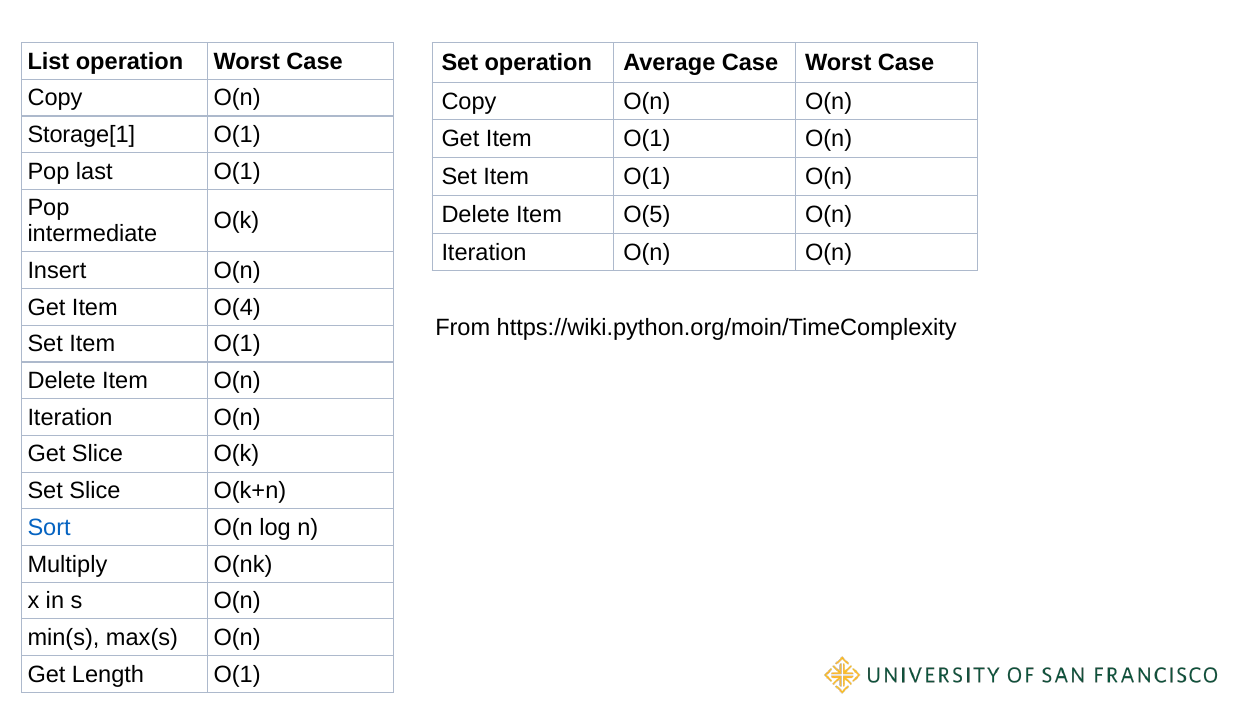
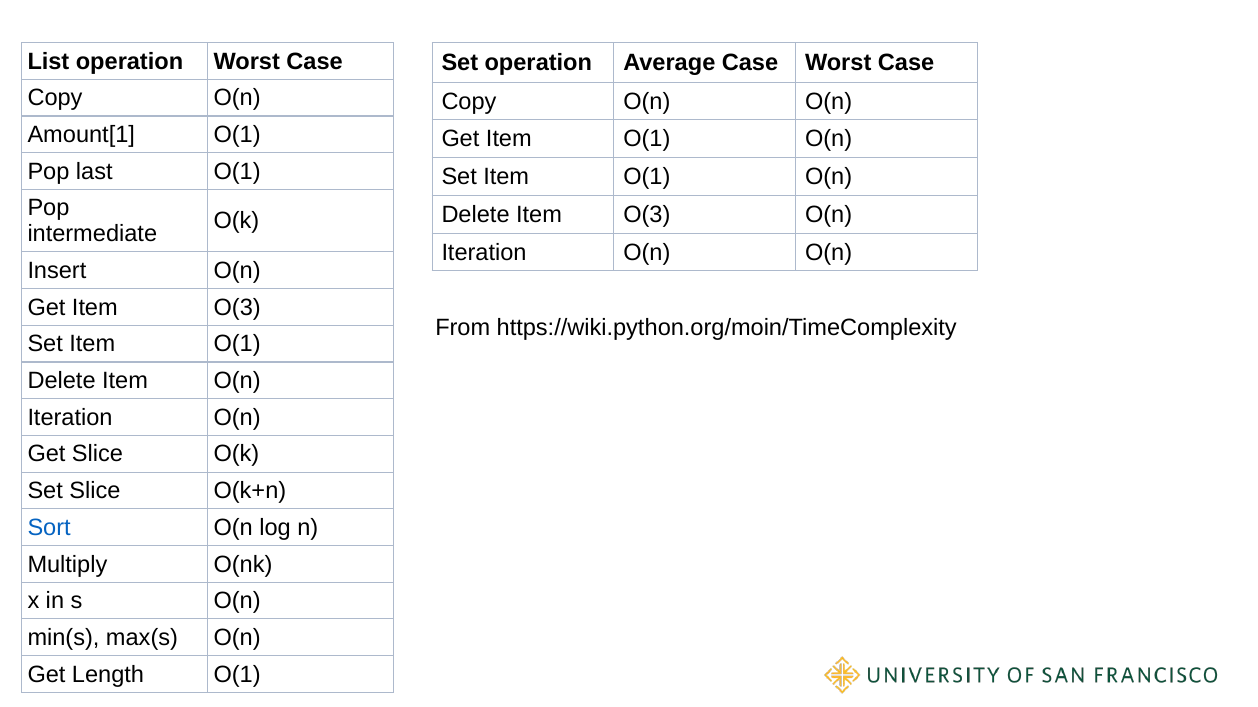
Storage[1: Storage[1 -> Amount[1
Delete Item O(5: O(5 -> O(3
Get Item O(4: O(4 -> O(3
